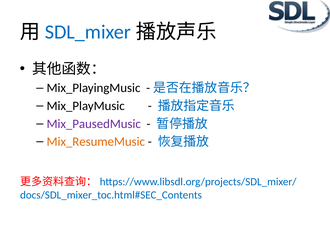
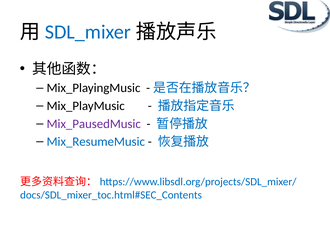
Mix_ResumeMusic colour: orange -> blue
